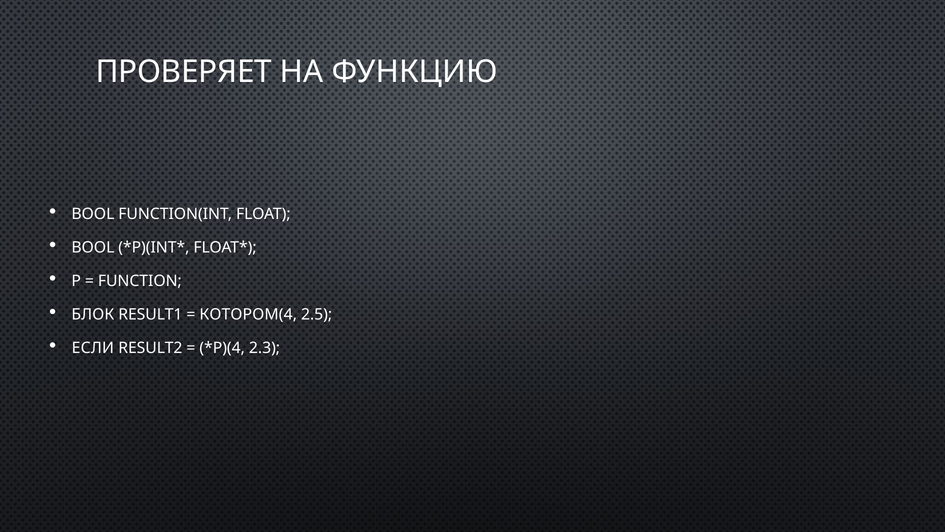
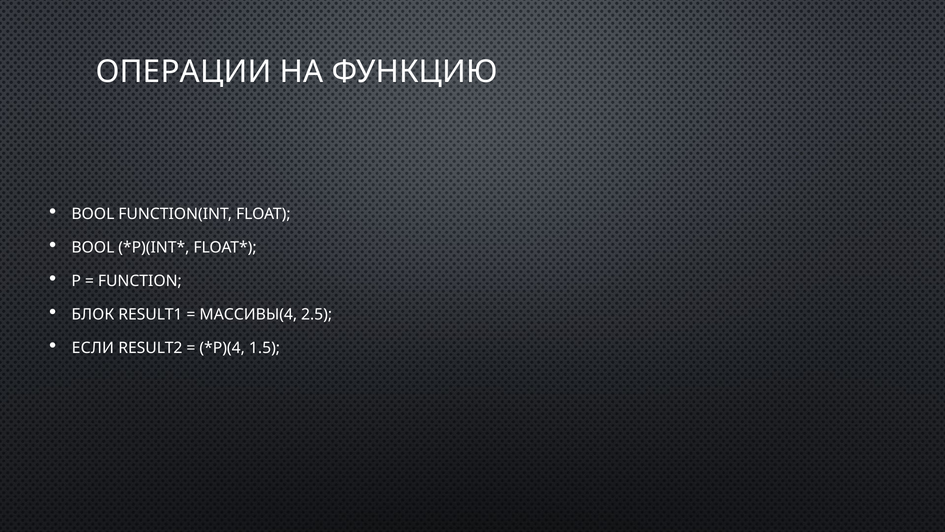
ПРОВЕРЯЕТ: ПРОВЕРЯЕТ -> ОПЕРАЦИИ
КОТОРОМ(4: КОТОРОМ(4 -> МАССИВЫ(4
2.3: 2.3 -> 1.5
